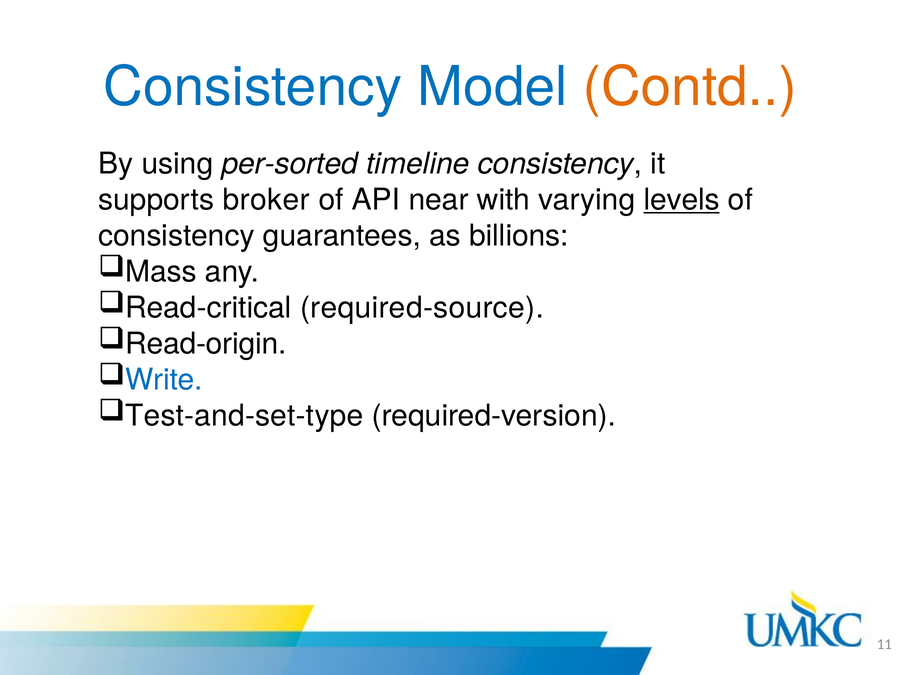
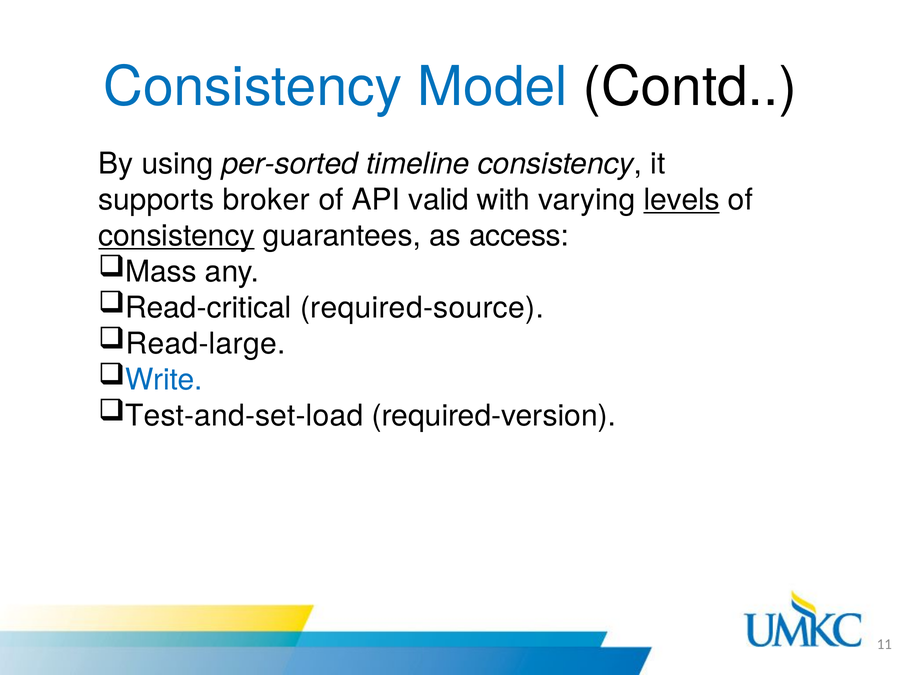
Contd colour: orange -> black
near: near -> valid
consistency at (176, 236) underline: none -> present
billions: billions -> access
Read-origin: Read-origin -> Read-large
Test-and-set-type: Test-and-set-type -> Test-and-set-load
